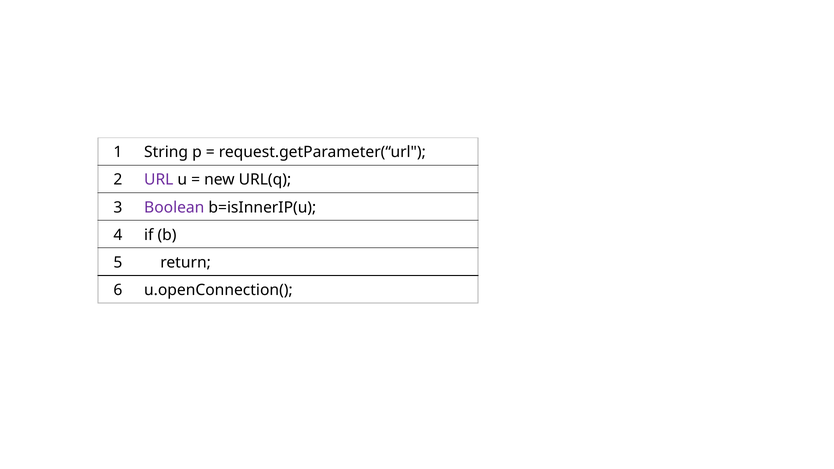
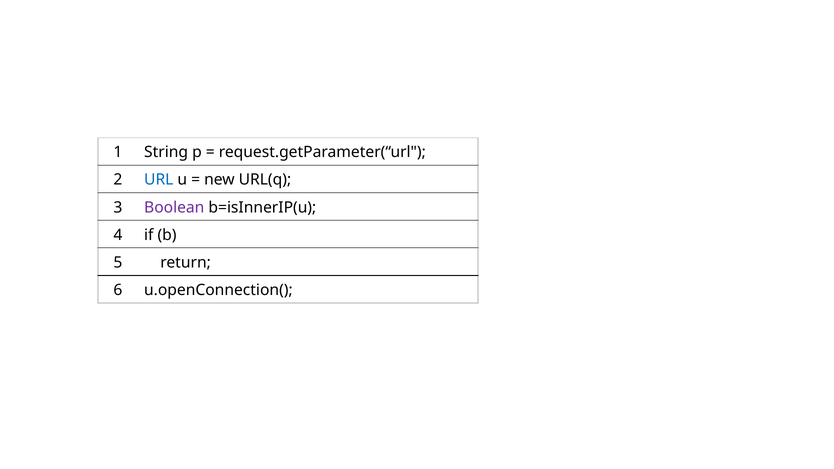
URL colour: purple -> blue
